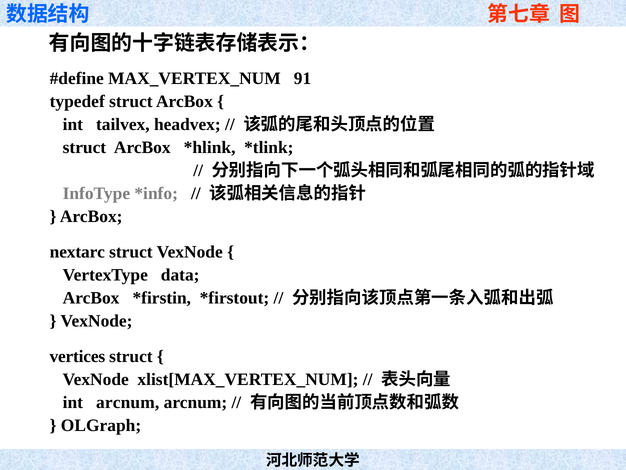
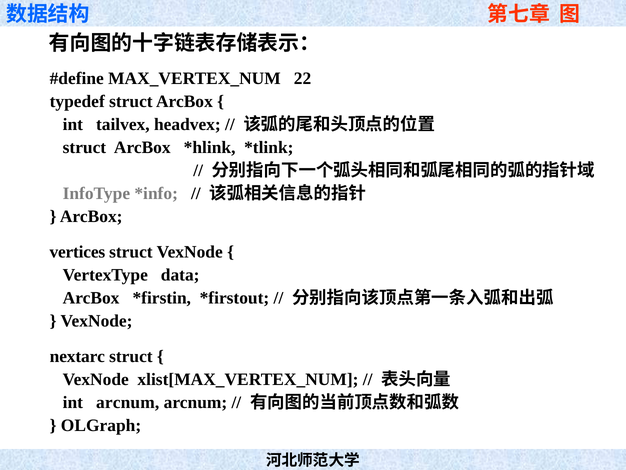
91: 91 -> 22
nextarc: nextarc -> vertices
vertices: vertices -> nextarc
